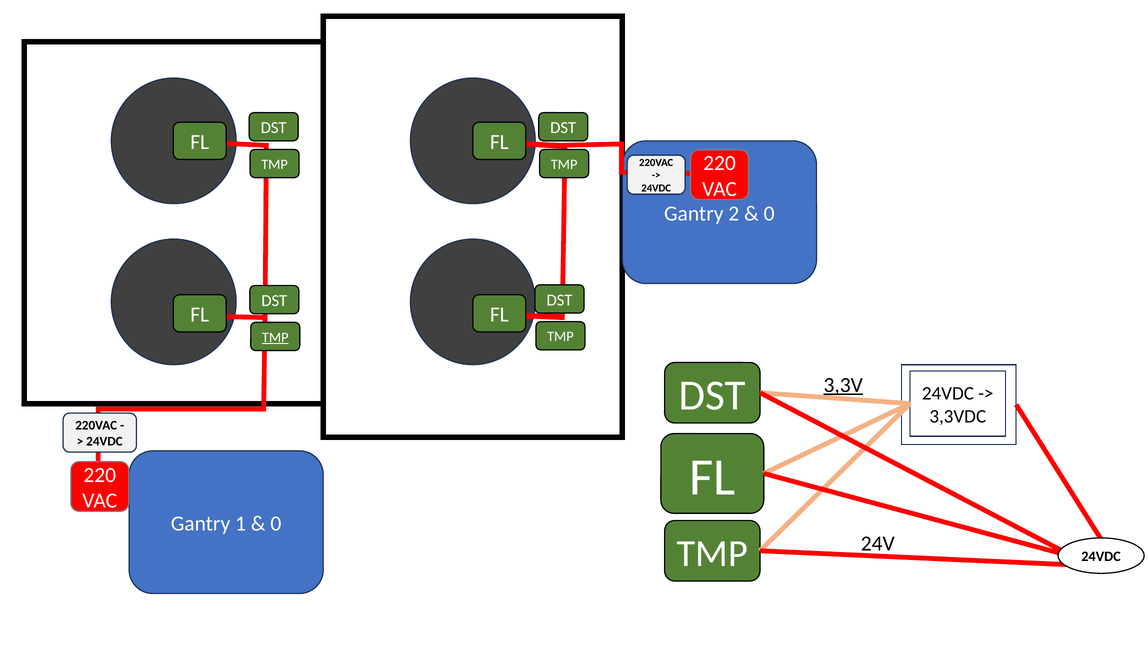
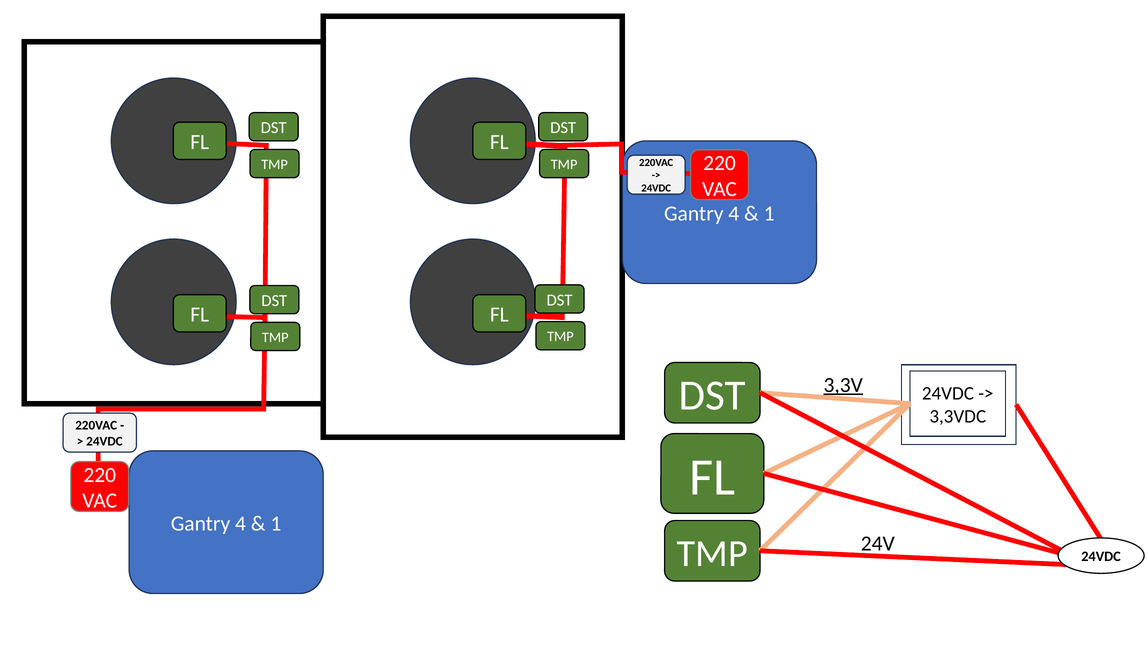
2 at (734, 214): 2 -> 4
0 at (769, 214): 0 -> 1
TMP at (275, 337) underline: present -> none
1 at (240, 523): 1 -> 4
0 at (276, 523): 0 -> 1
